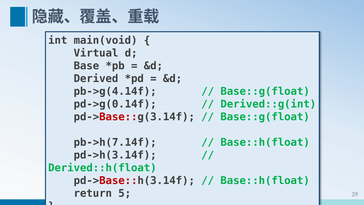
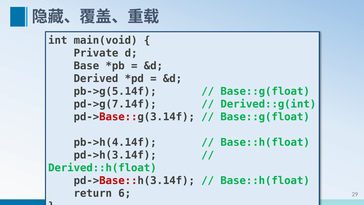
Virtual: Virtual -> Private
pb->g(4.14f: pb->g(4.14f -> pb->g(5.14f
pd->g(0.14f: pd->g(0.14f -> pd->g(7.14f
pb->h(7.14f: pb->h(7.14f -> pb->h(4.14f
5: 5 -> 6
